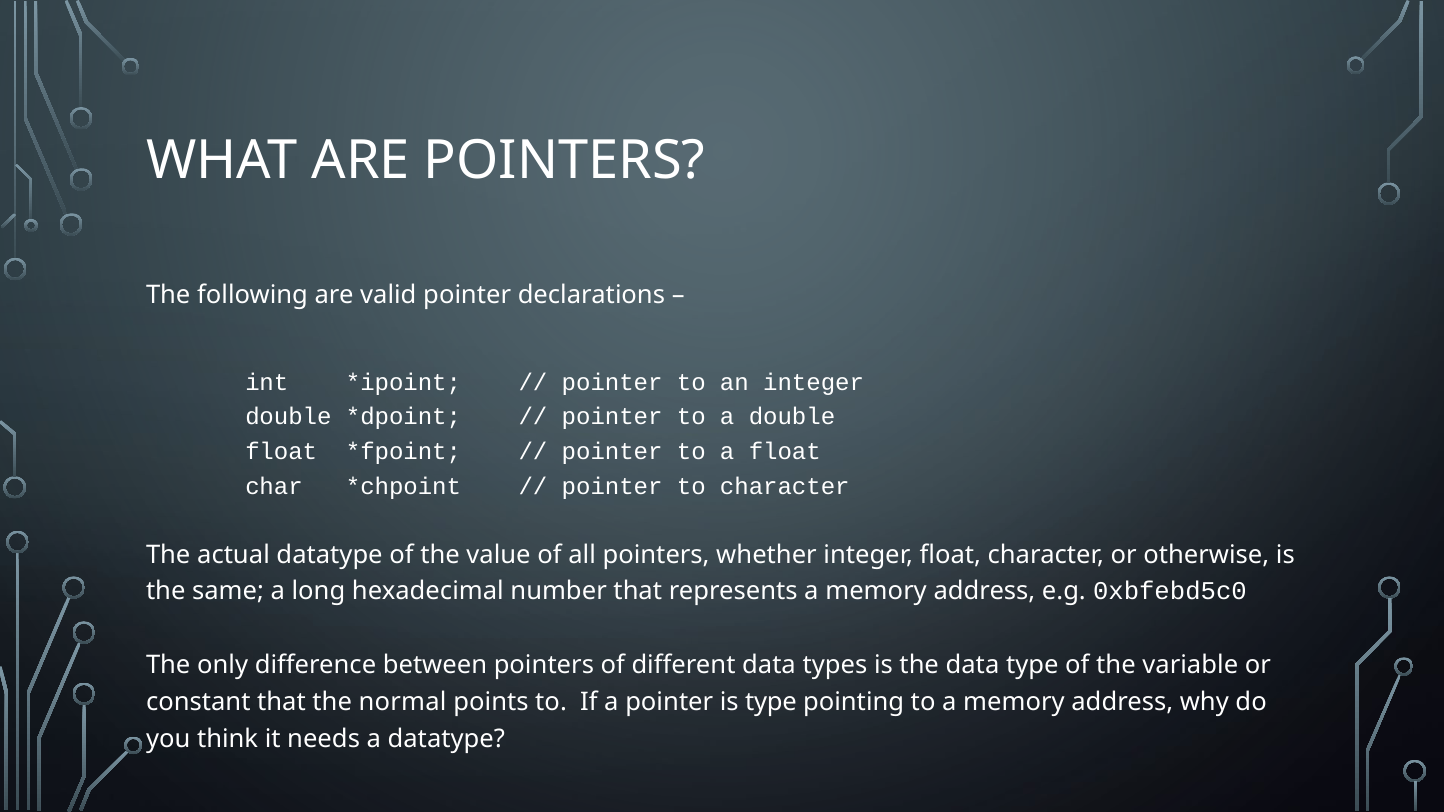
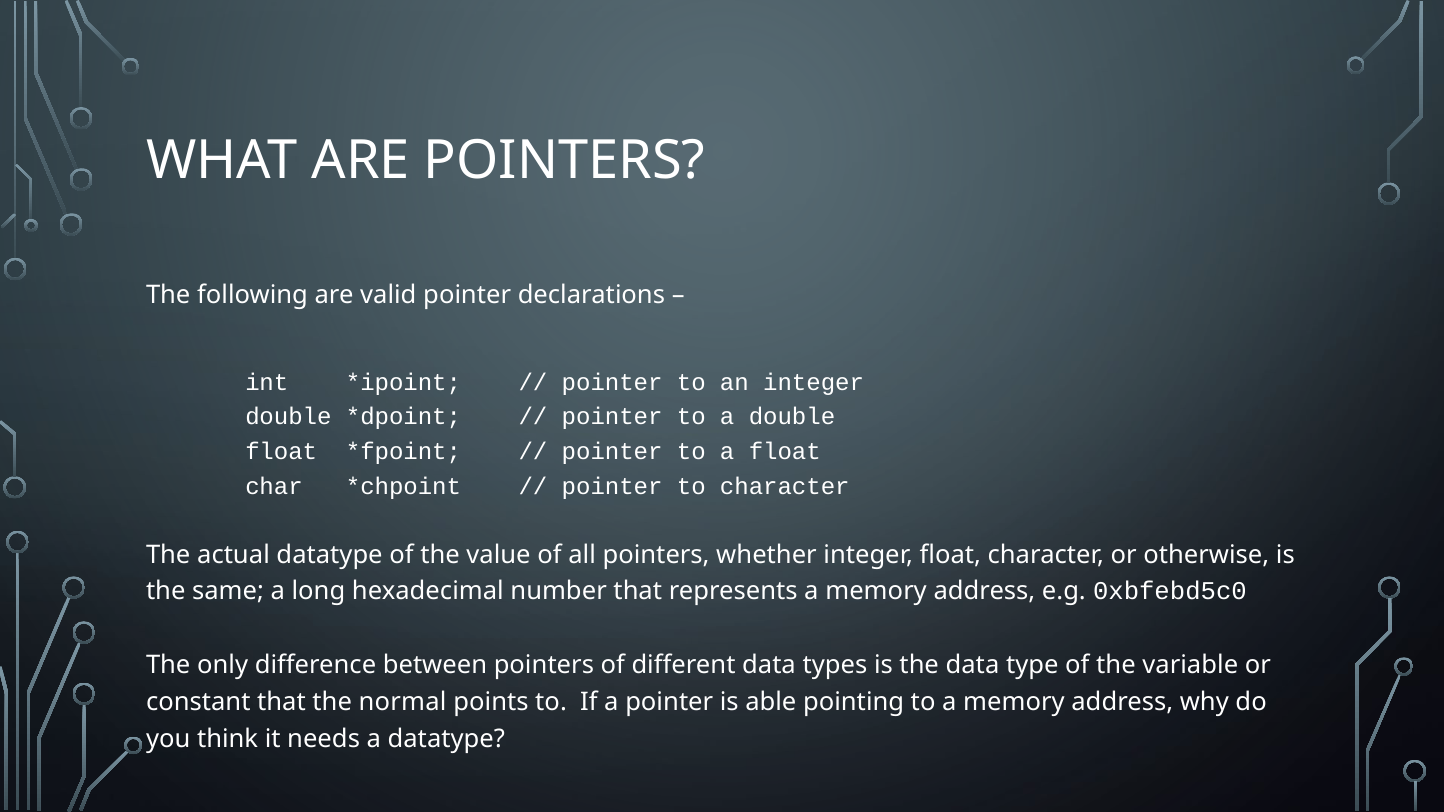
is type: type -> able
